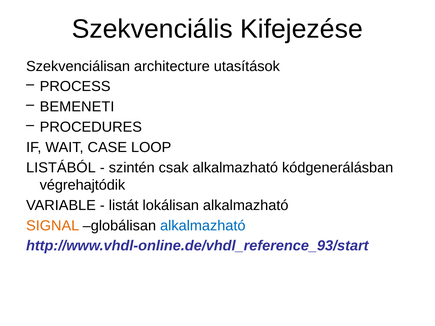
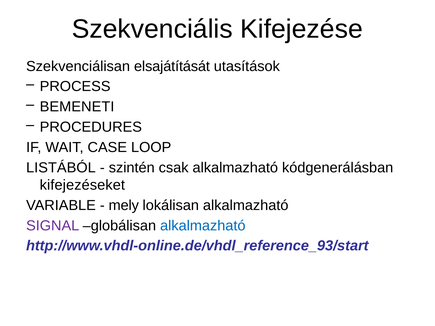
architecture: architecture -> elsajátítását
végrehajtódik: végrehajtódik -> kifejezéseket
listát: listát -> mely
SIGNAL colour: orange -> purple
